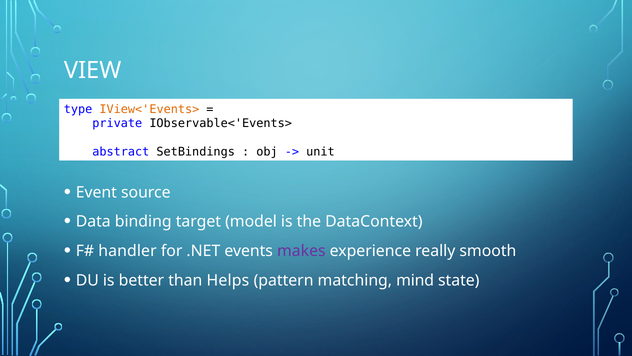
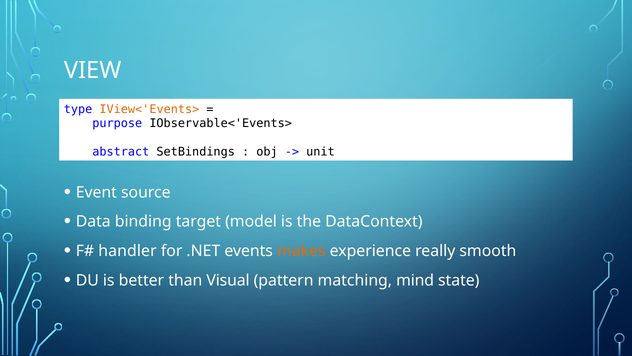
private: private -> purpose
makes colour: purple -> orange
Helps: Helps -> Visual
